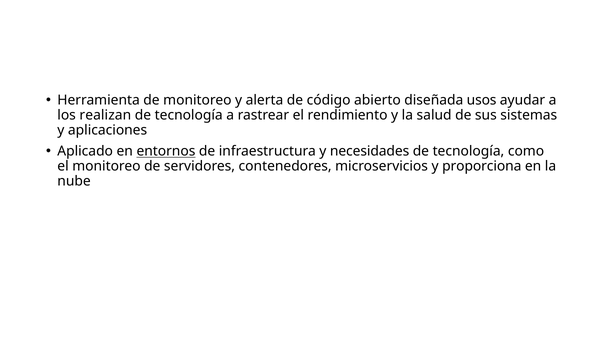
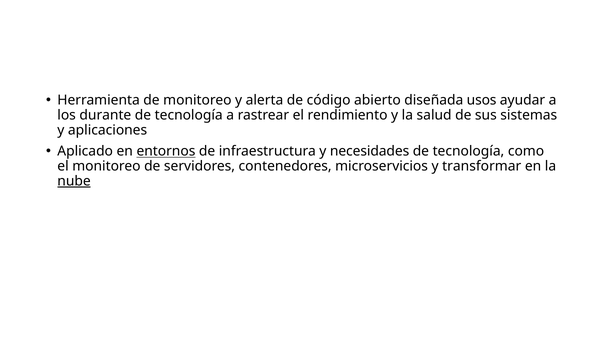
realizan: realizan -> durante
proporciona: proporciona -> transformar
nube underline: none -> present
